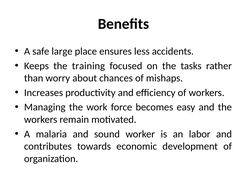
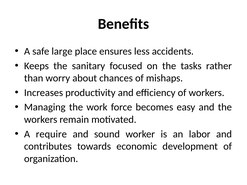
training: training -> sanitary
malaria: malaria -> require
